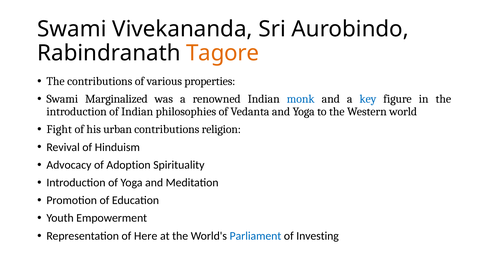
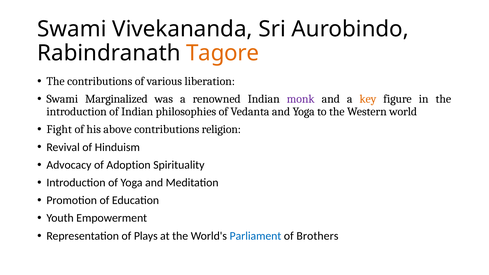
properties: properties -> liberation
monk colour: blue -> purple
key colour: blue -> orange
urban: urban -> above
Here: Here -> Plays
Investing: Investing -> Brothers
